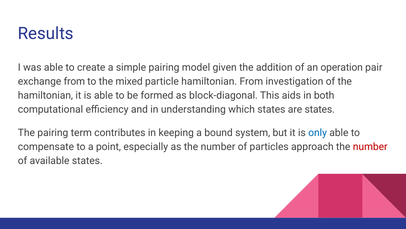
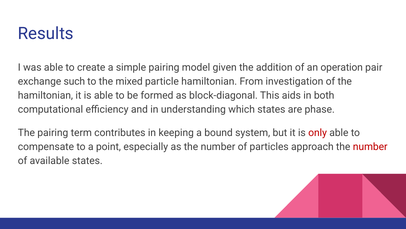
exchange from: from -> such
are states: states -> phase
only colour: blue -> red
